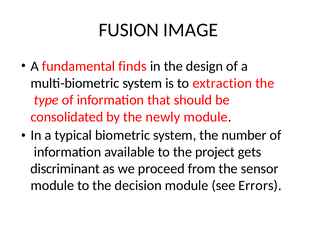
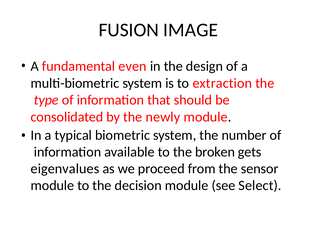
finds: finds -> even
project: project -> broken
discriminant: discriminant -> eigenvalues
Errors: Errors -> Select
